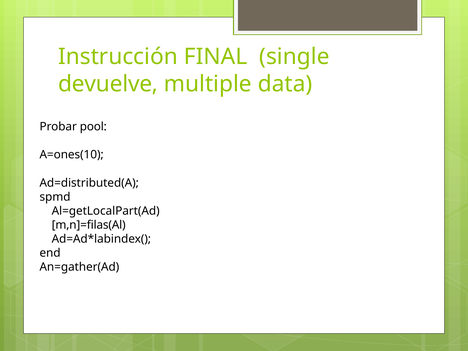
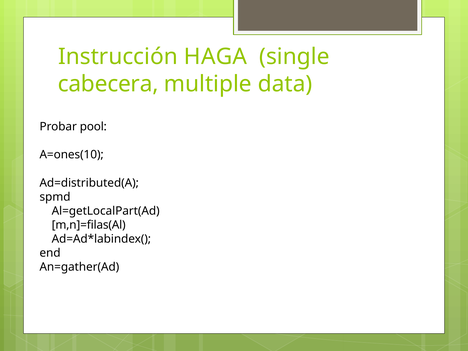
FINAL: FINAL -> HAGA
devuelve: devuelve -> cabecera
